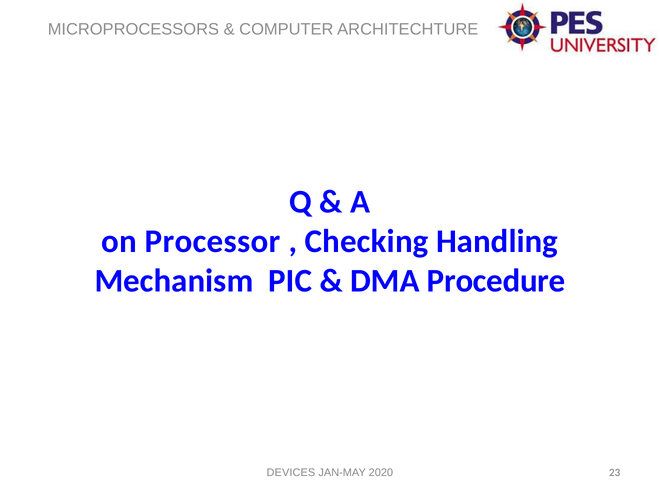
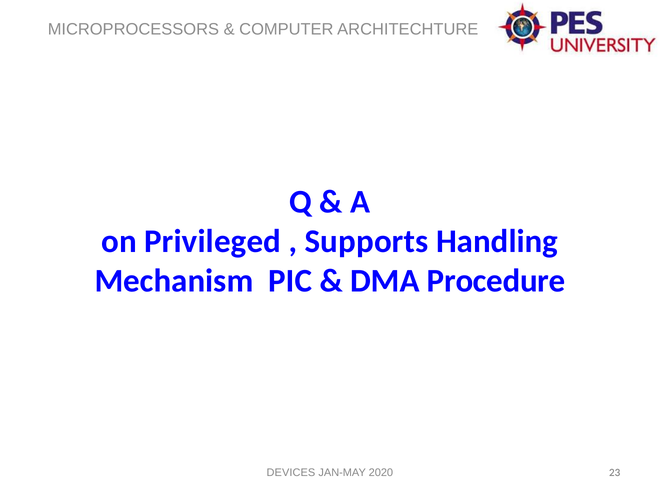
Processor: Processor -> Privileged
Checking: Checking -> Supports
